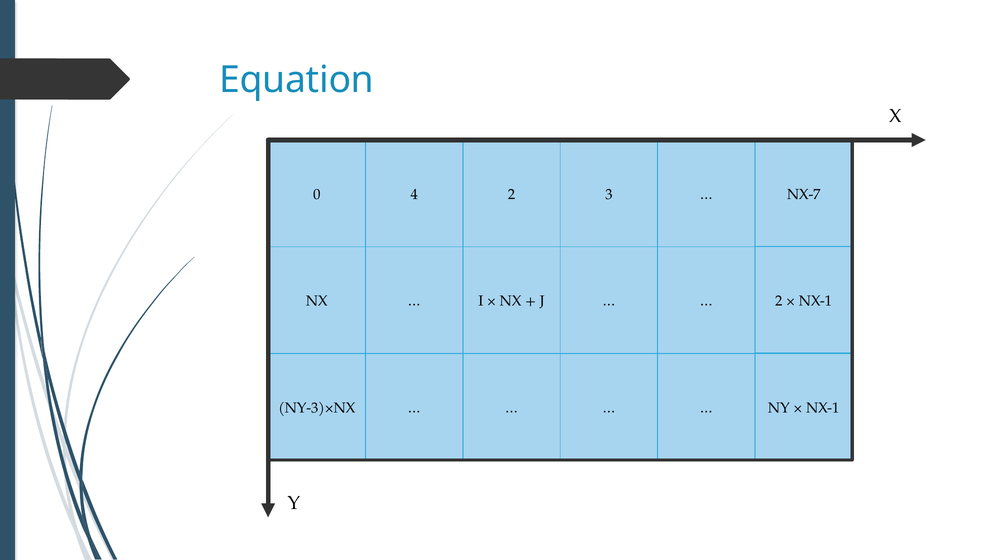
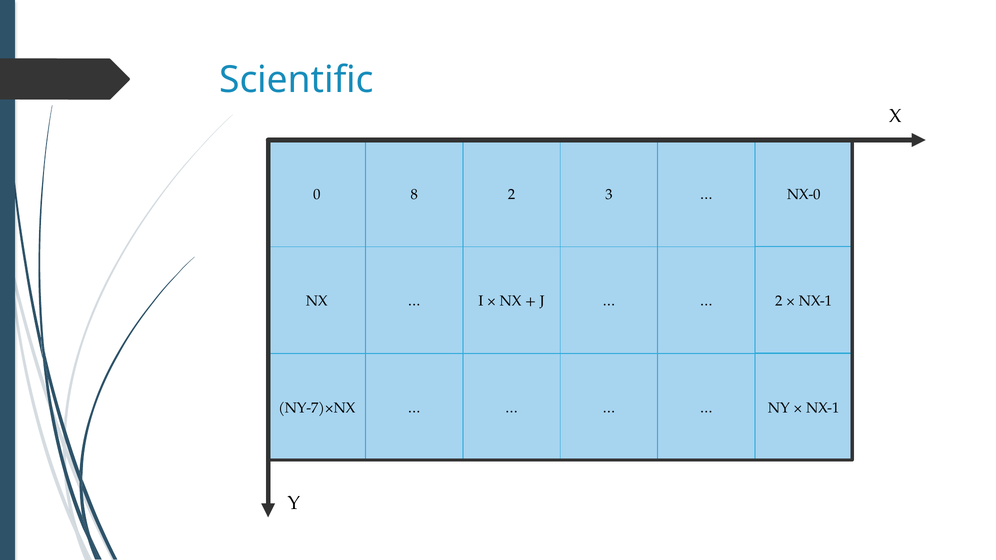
Equation: Equation -> Scientific
4: 4 -> 8
NX-7: NX-7 -> NX-0
NY-3)×NX: NY-3)×NX -> NY-7)×NX
